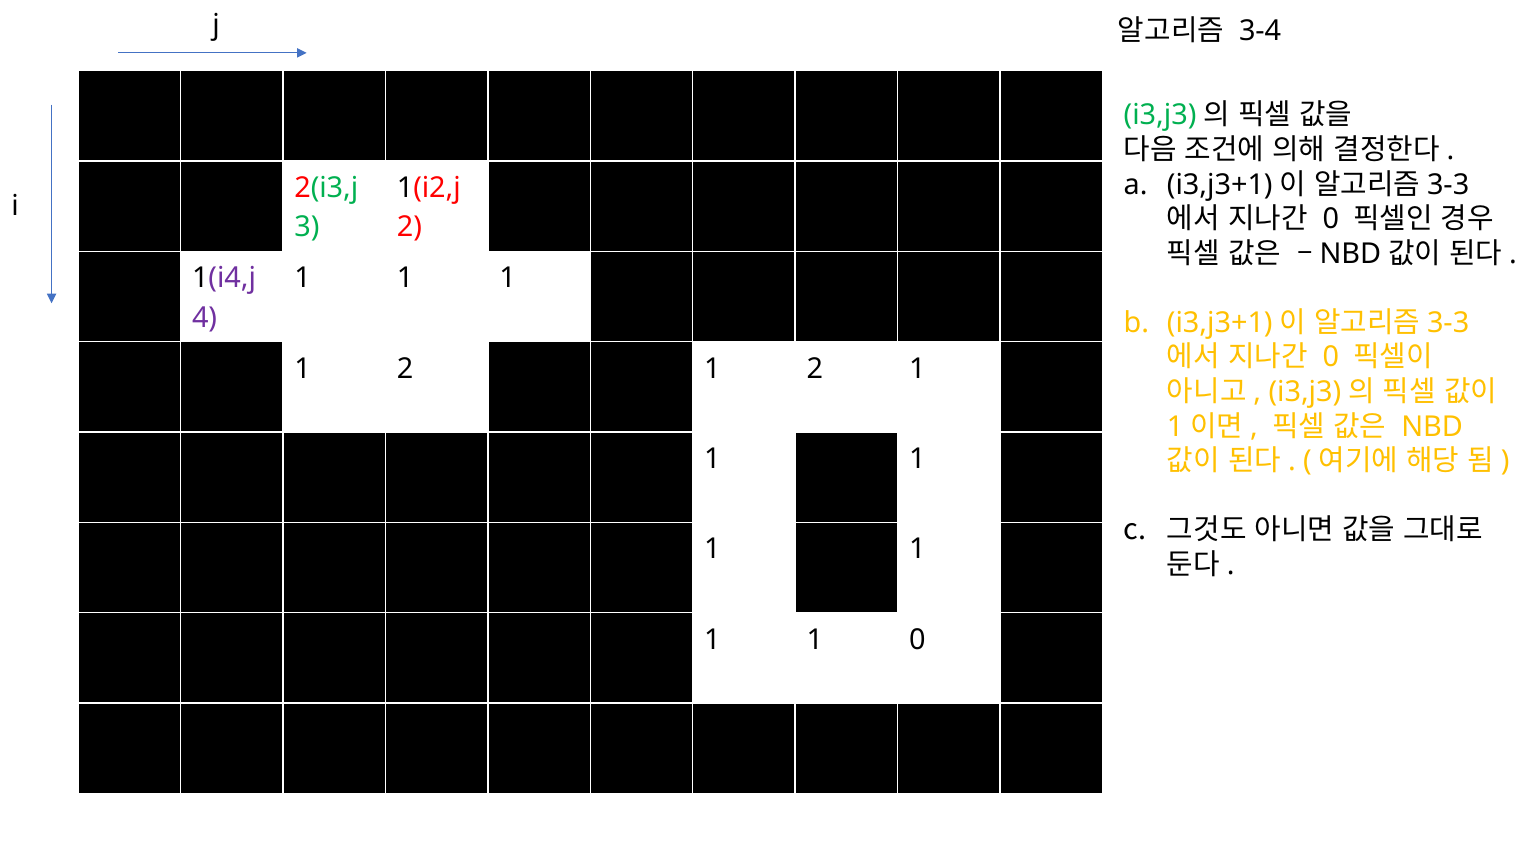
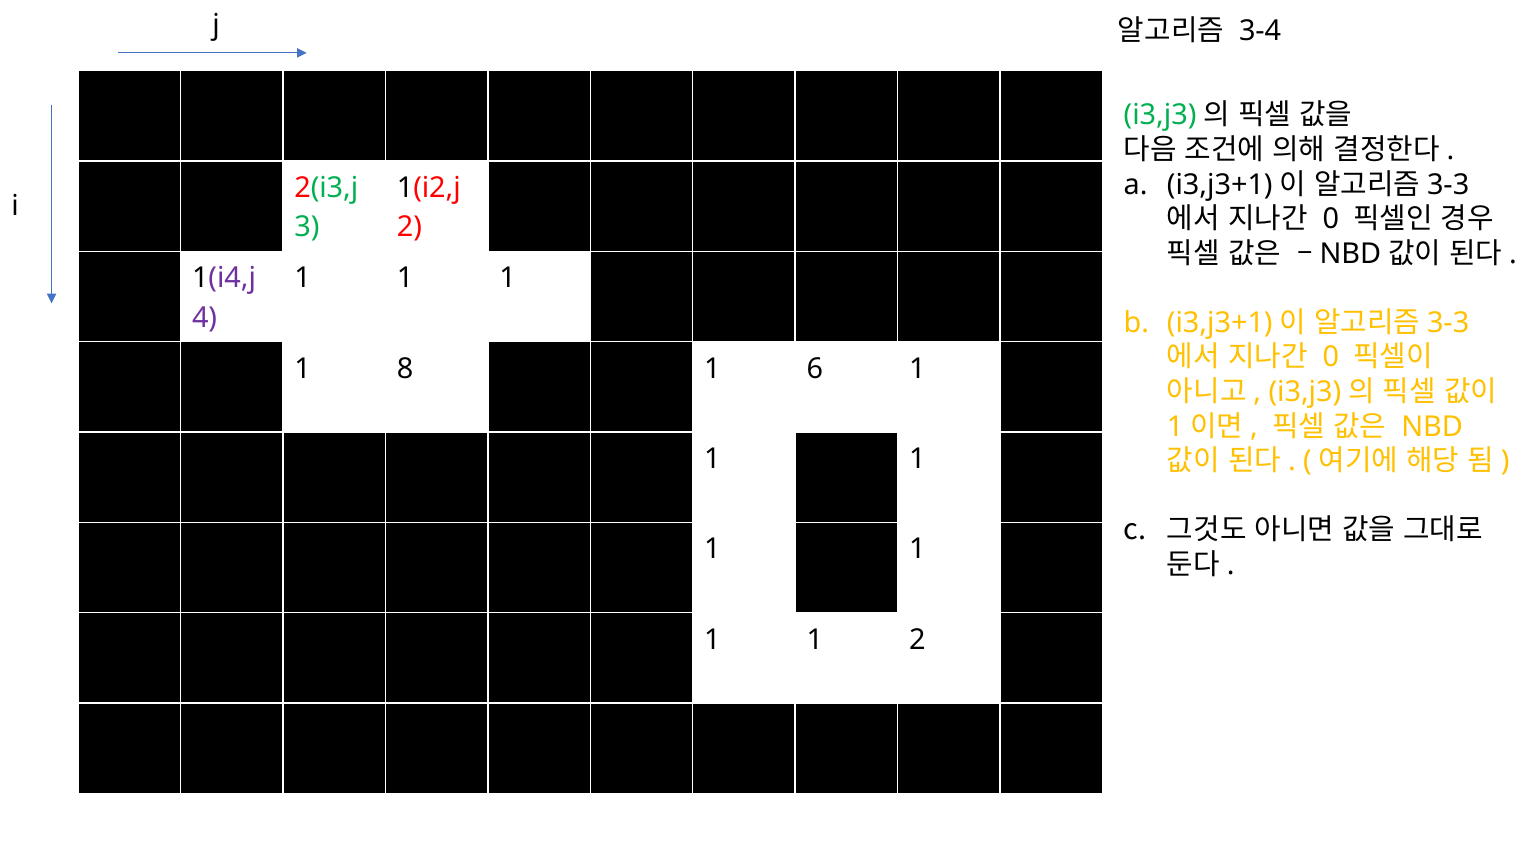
2 at (405, 369): 2 -> 8
2 at (815, 369): 2 -> 6
1 0: 0 -> 2
